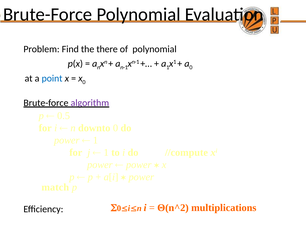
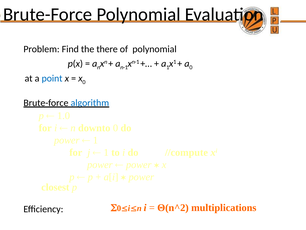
algorithm colour: purple -> blue
0.5: 0.5 -> 1.0
match: match -> closest
